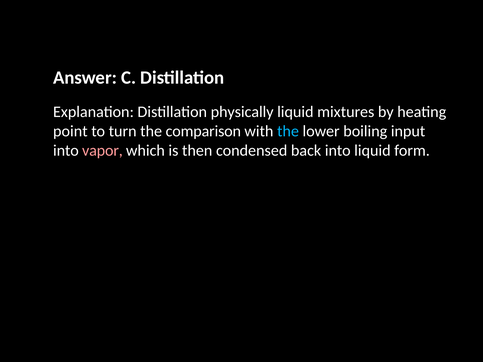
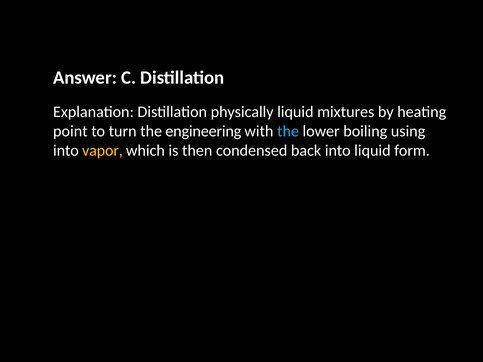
comparison: comparison -> engineering
input: input -> using
vapor colour: pink -> yellow
